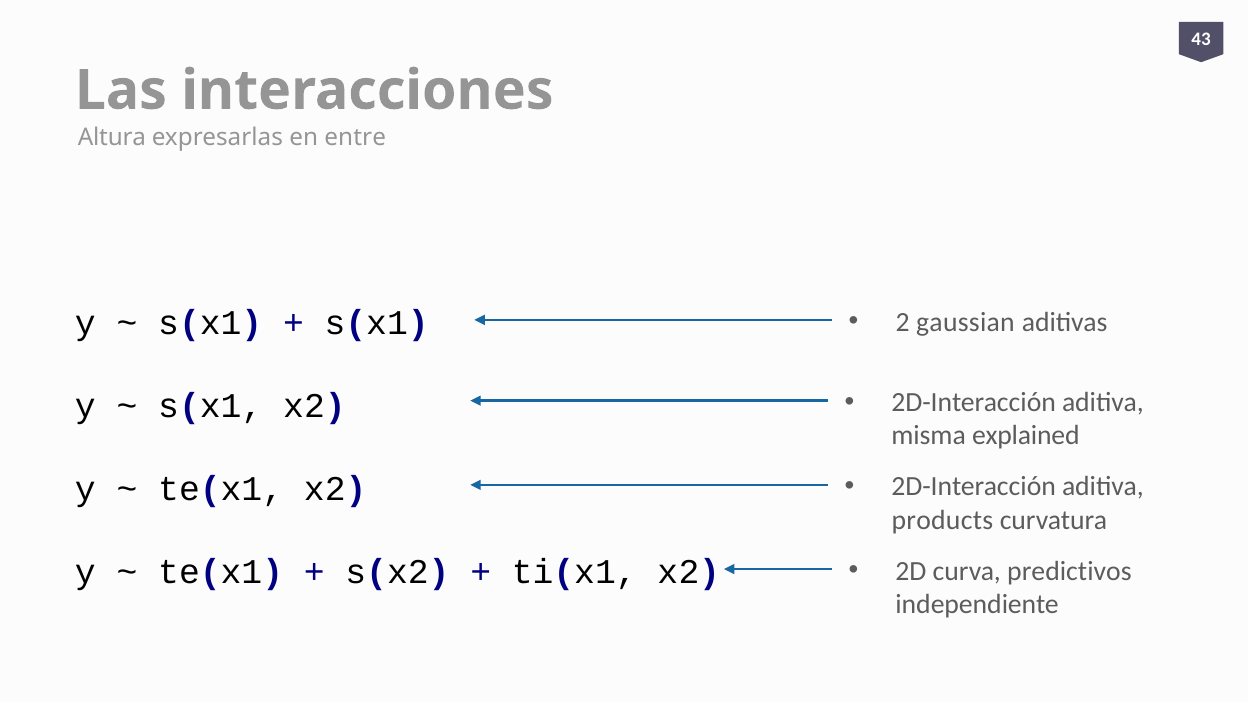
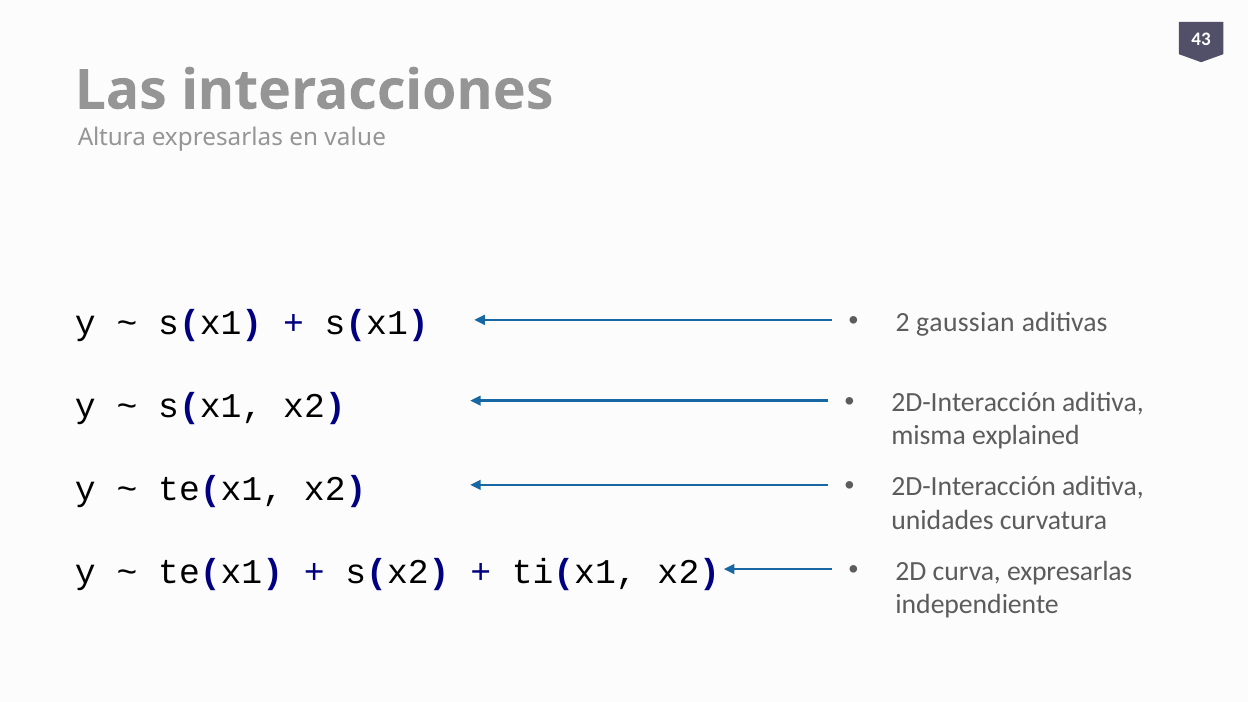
entre: entre -> value
products: products -> unidades
curva predictivos: predictivos -> expresarlas
